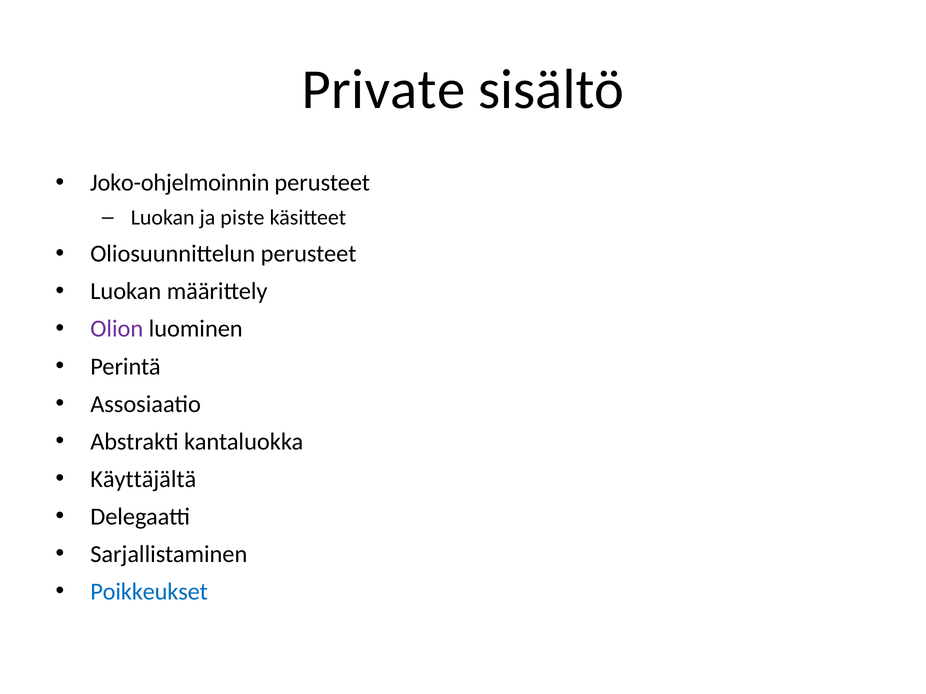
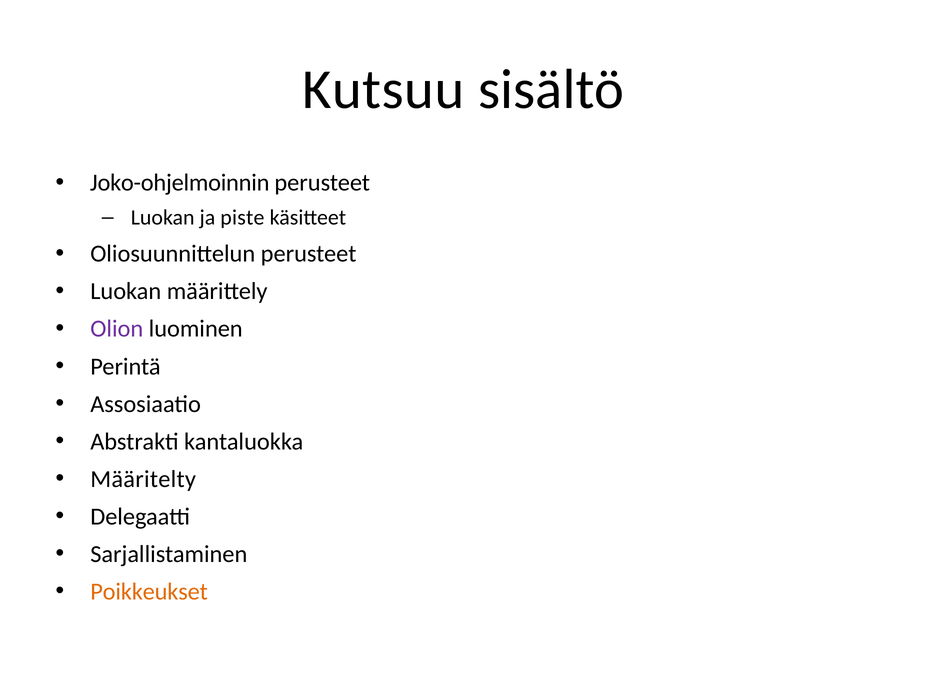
Private: Private -> Kutsuu
Käyttäjältä: Käyttäjältä -> Määritelty
Poikkeukset colour: blue -> orange
